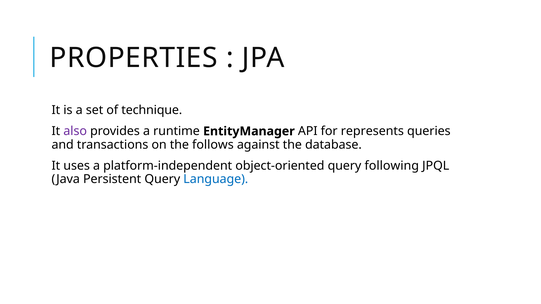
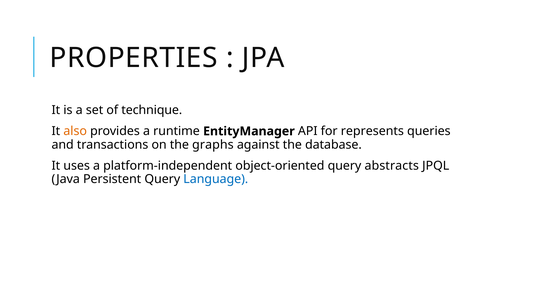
also colour: purple -> orange
follows: follows -> graphs
following: following -> abstracts
